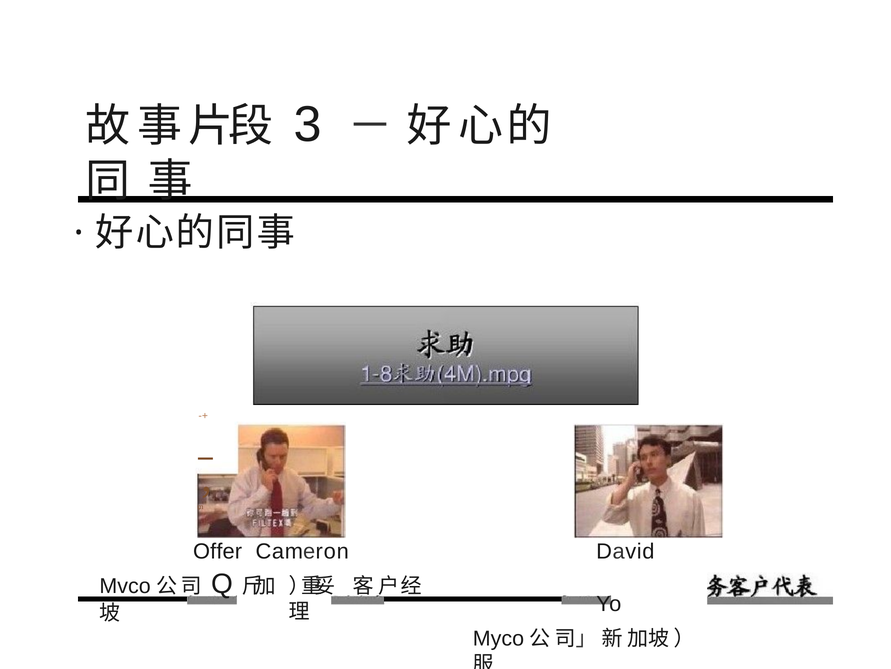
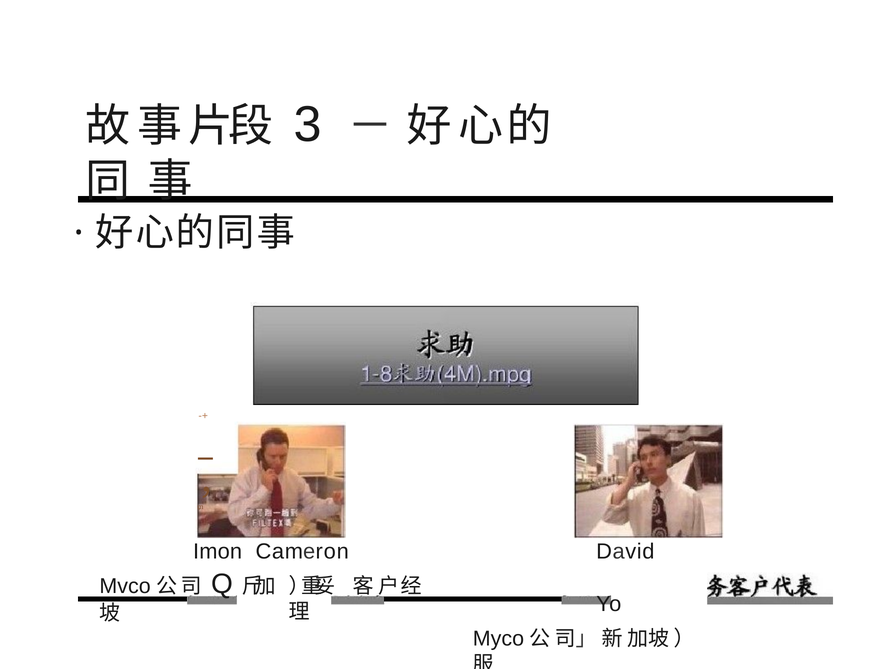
Offer: Offer -> Imon
